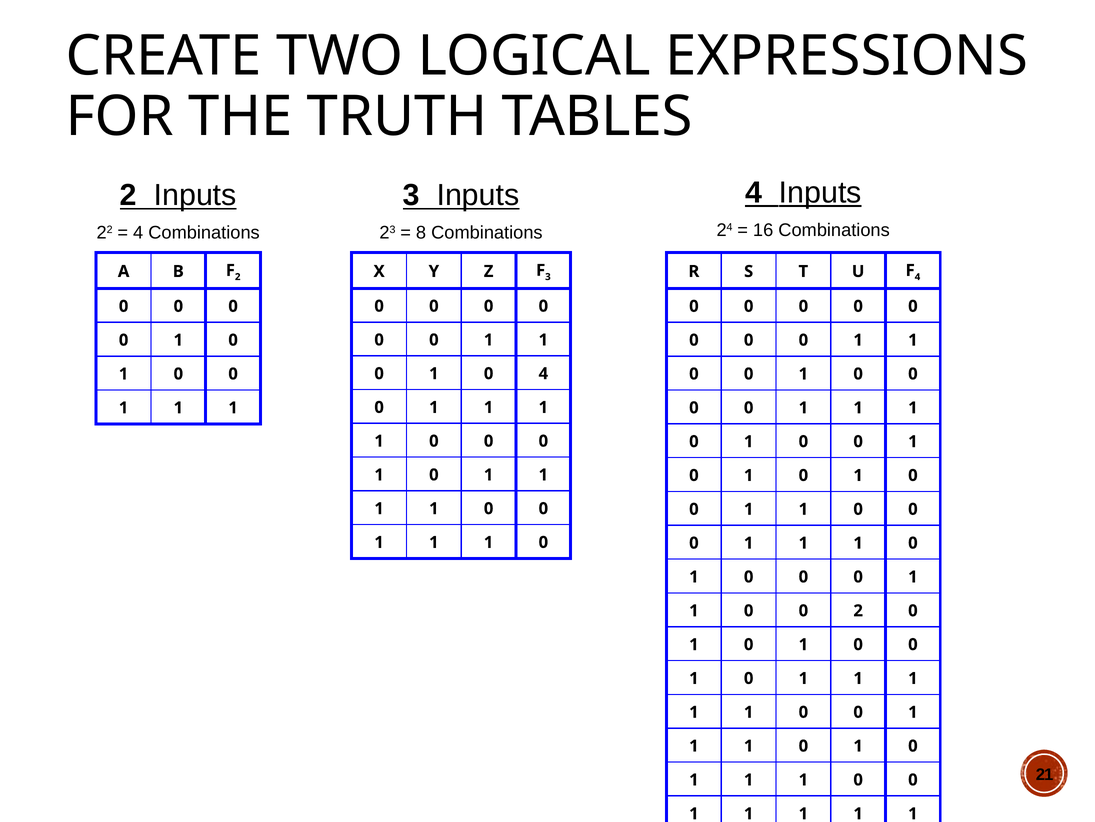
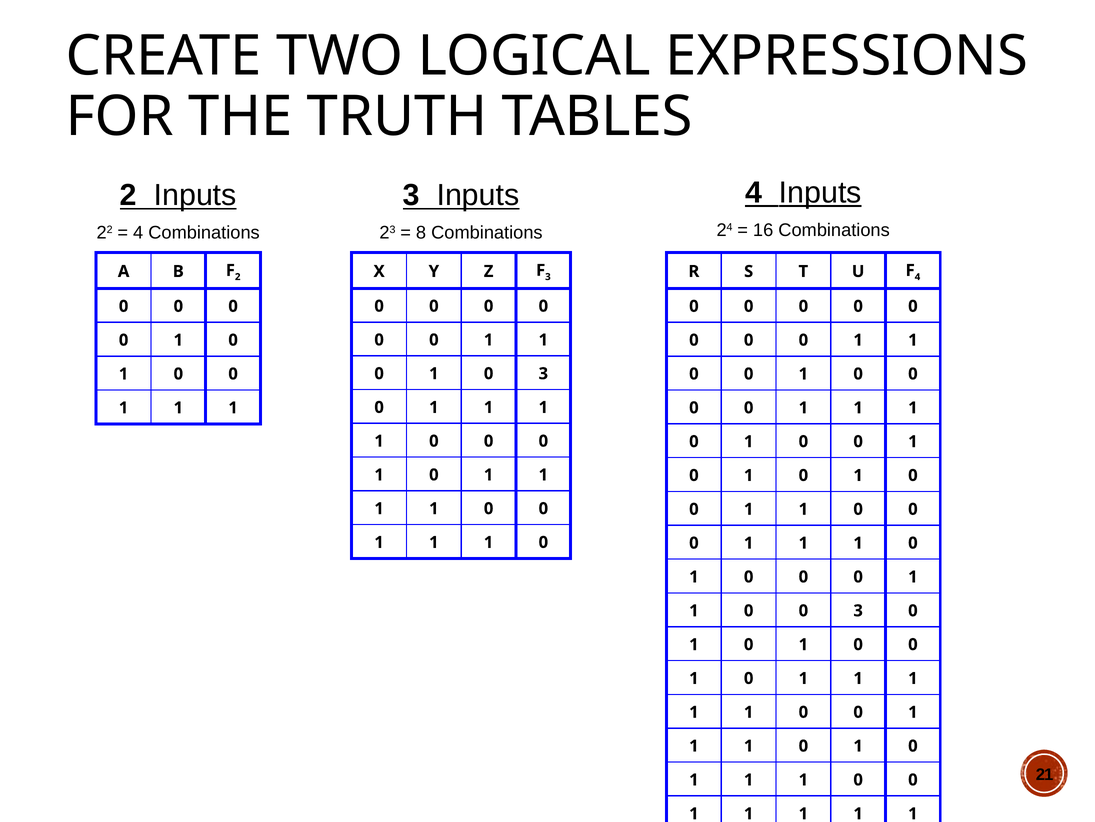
1 0 4: 4 -> 3
0 0 2: 2 -> 3
